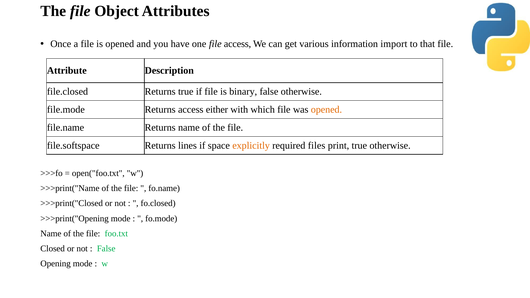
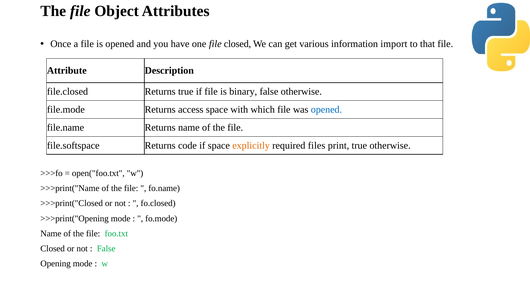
file access: access -> closed
access either: either -> space
opened at (326, 110) colour: orange -> blue
lines: lines -> code
